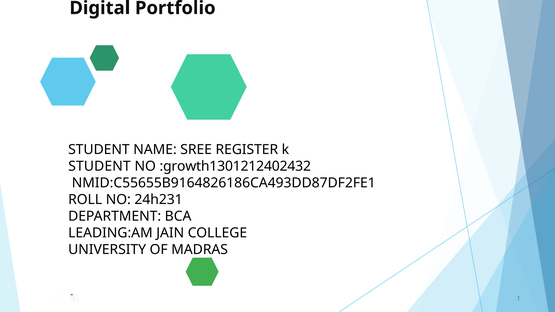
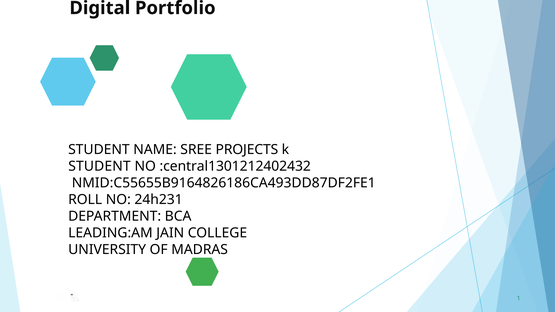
REGISTER: REGISTER -> PROJECTS
:growth1301212402432: :growth1301212402432 -> :central1301212402432
